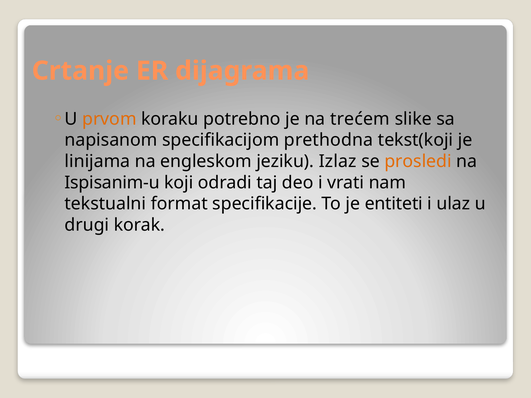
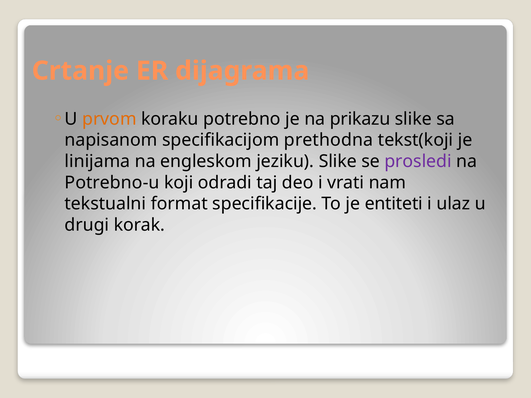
trećem: trećem -> prikazu
jeziku Izlaz: Izlaz -> Slike
prosledi colour: orange -> purple
Ispisanim-u: Ispisanim-u -> Potrebno-u
